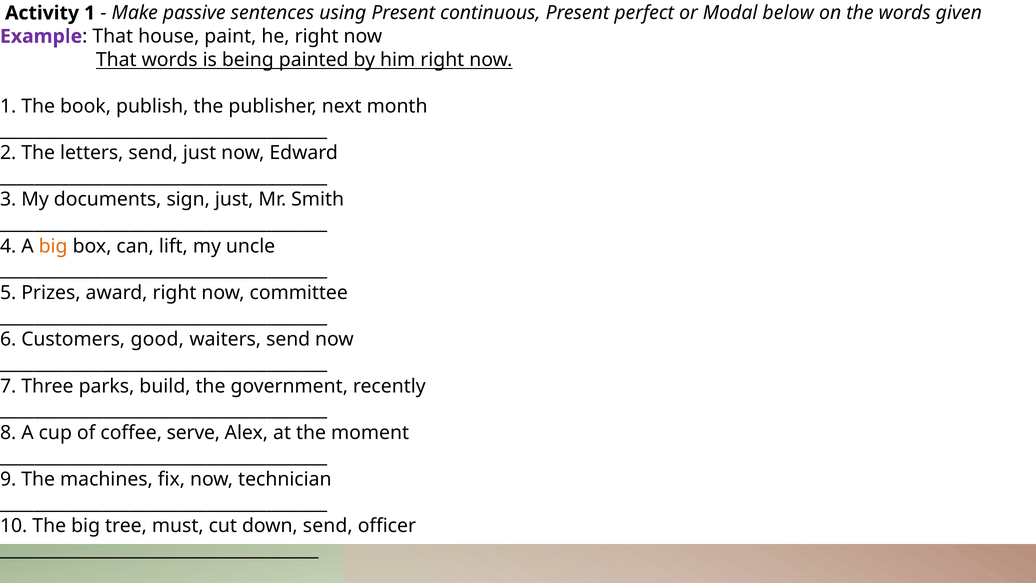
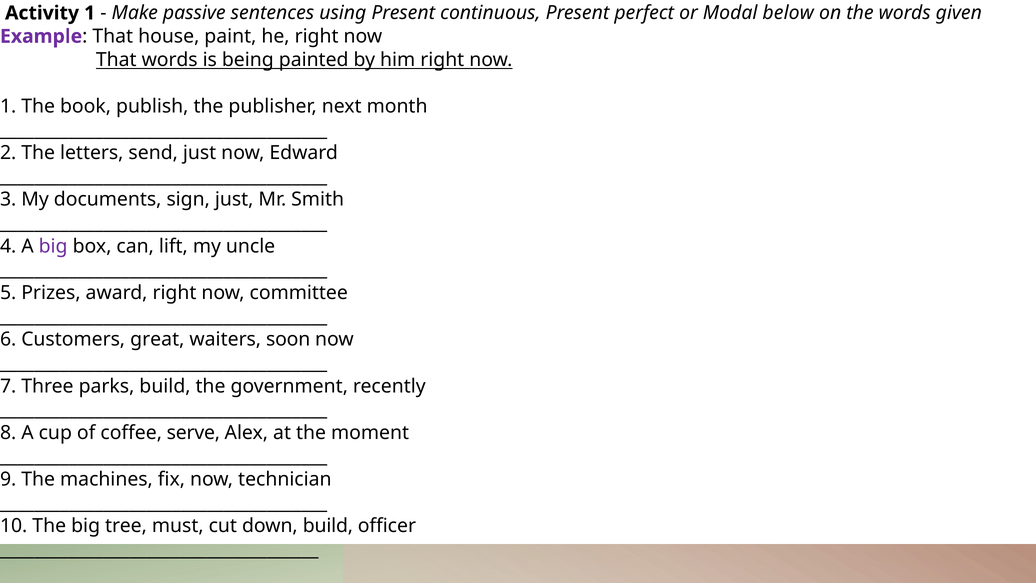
big at (53, 246) colour: orange -> purple
good: good -> great
waiters send: send -> soon
down send: send -> build
